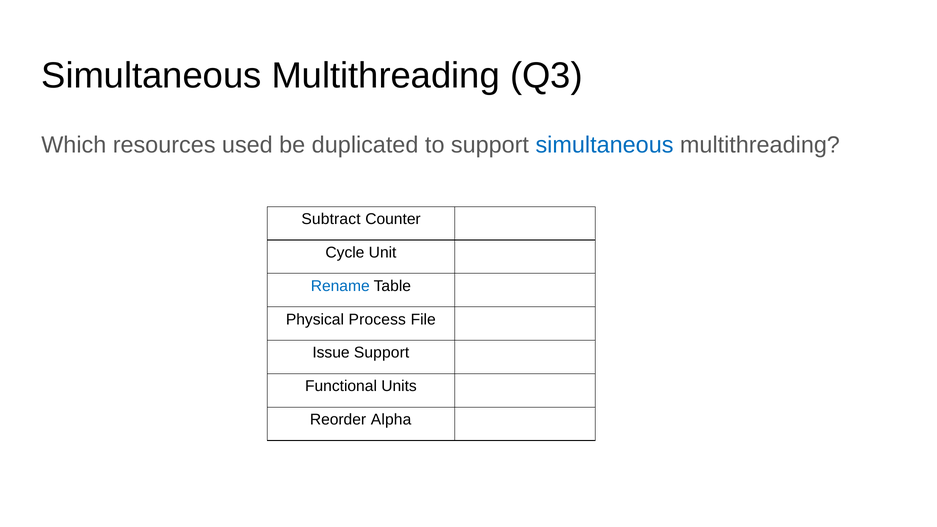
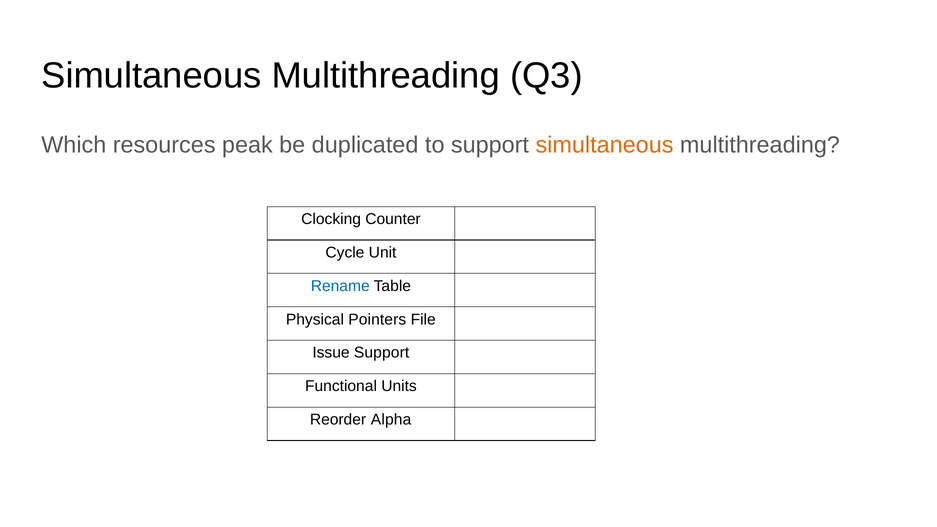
used: used -> peak
simultaneous at (605, 145) colour: blue -> orange
Subtract: Subtract -> Clocking
Process: Process -> Pointers
